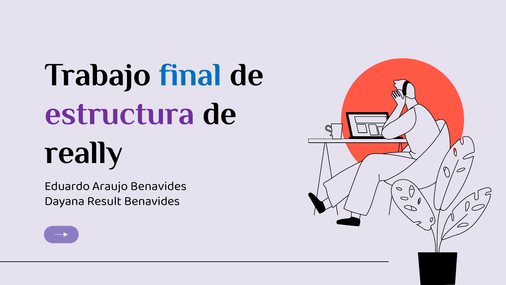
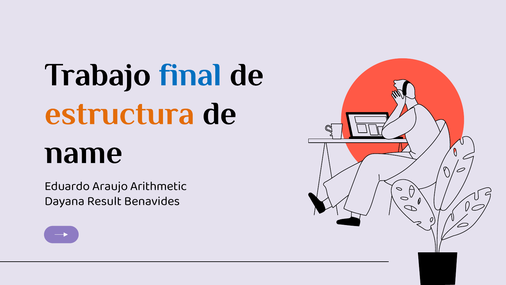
estructura colour: purple -> orange
really: really -> name
Araujo Benavides: Benavides -> Arithmetic
